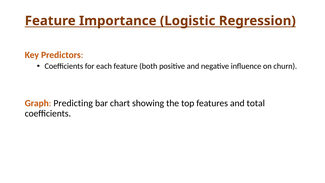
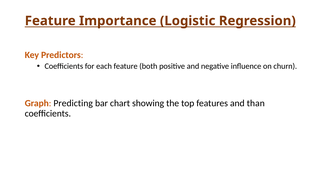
total: total -> than
